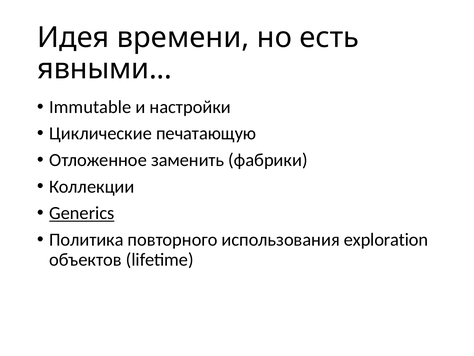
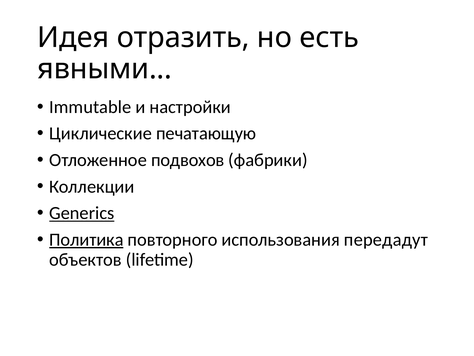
времени: времени -> отразить
заменить: заменить -> подвохов
Политика underline: none -> present
exploration: exploration -> передадут
